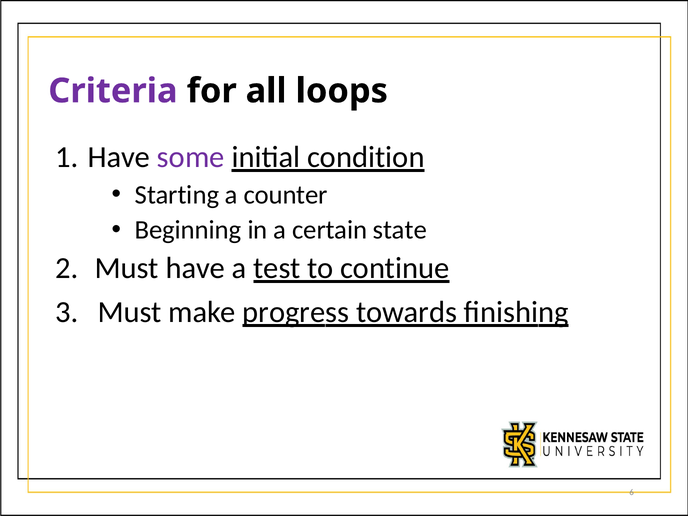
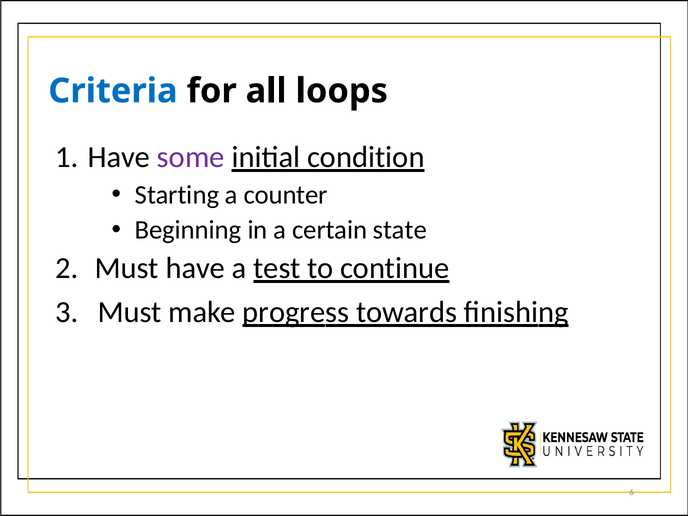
Criteria colour: purple -> blue
